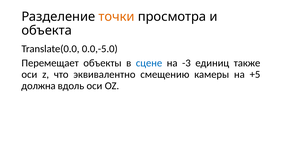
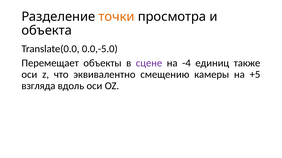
сцене colour: blue -> purple
-3: -3 -> -4
должна: должна -> взгляда
